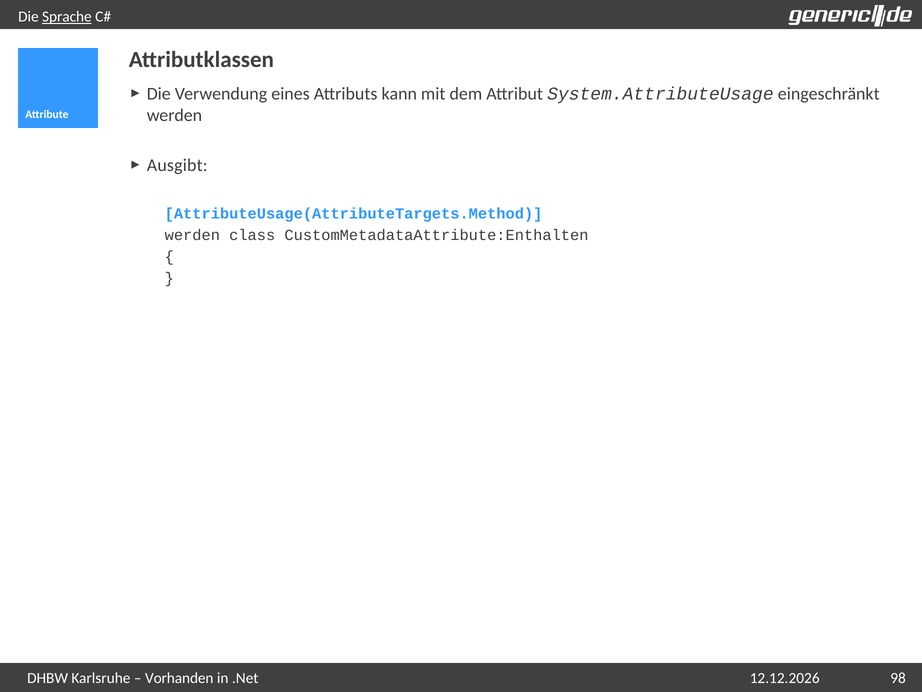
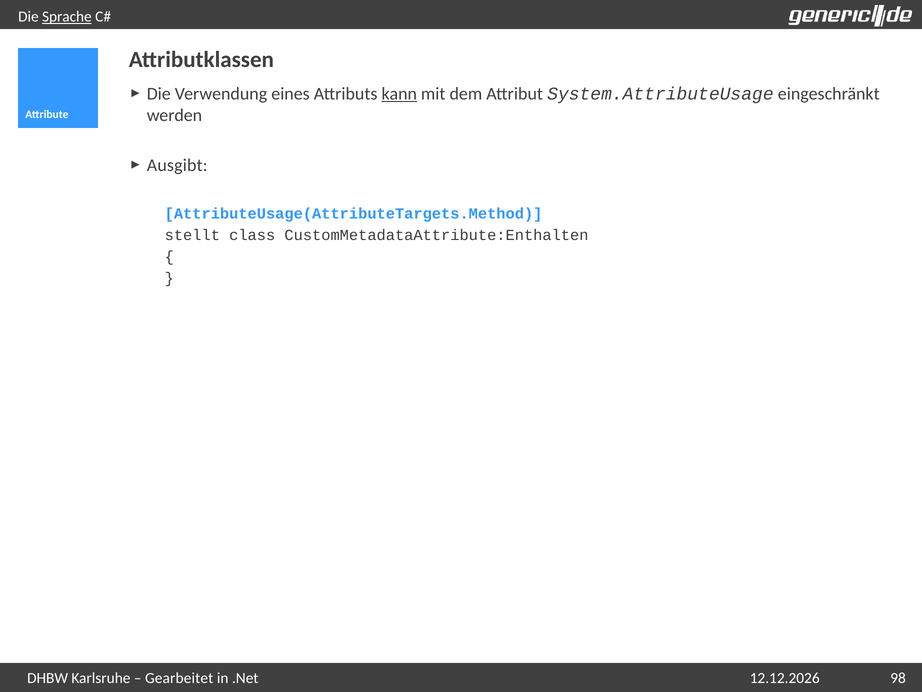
kann underline: none -> present
werden at (192, 235): werden -> stellt
Vorhanden: Vorhanden -> Gearbeitet
